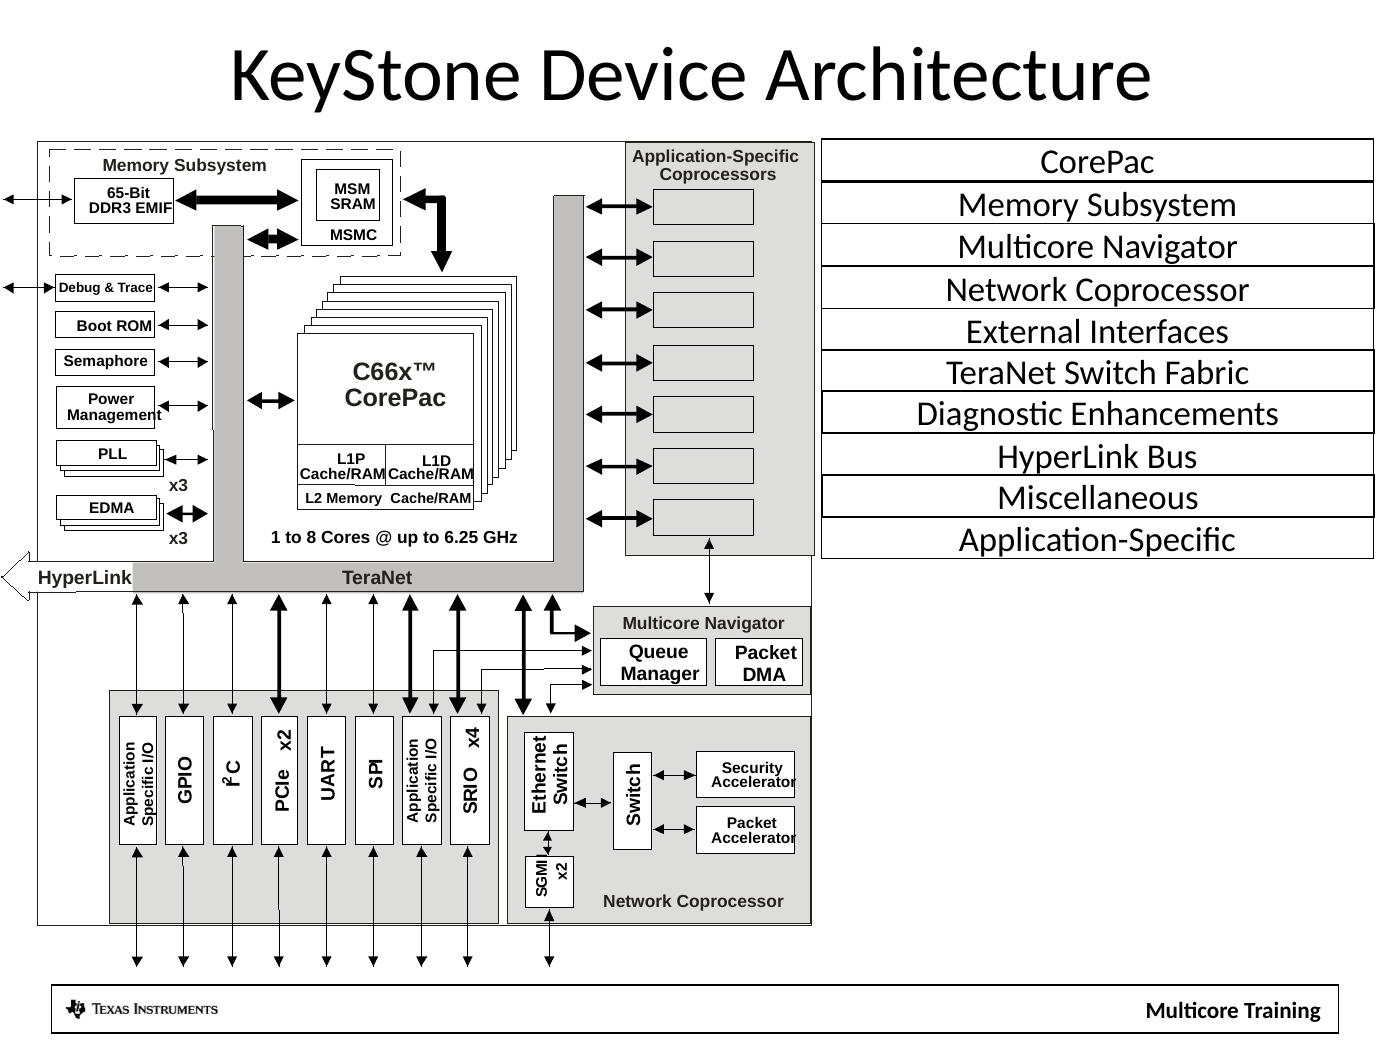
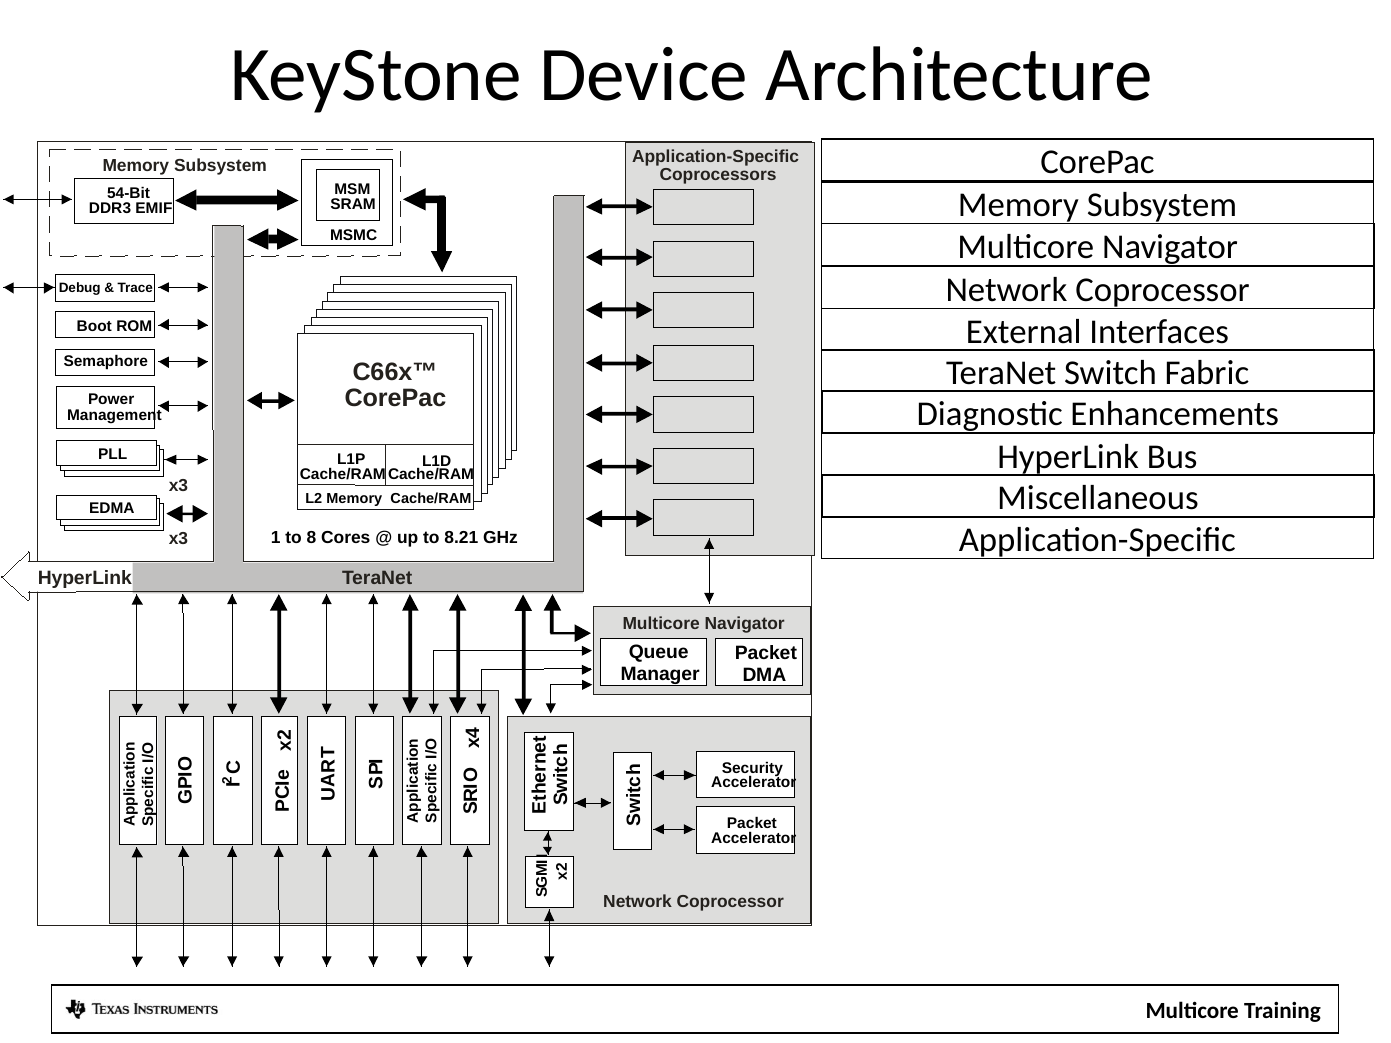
65-Bit: 65-Bit -> 54-Bit
6.25: 6.25 -> 8.21
